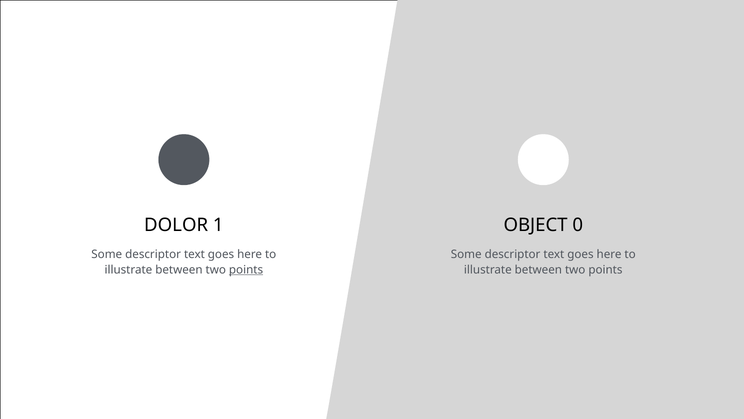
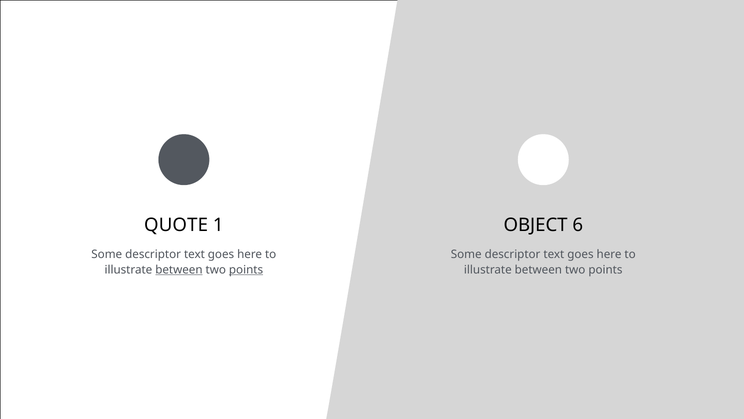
DOLOR: DOLOR -> QUOTE
0: 0 -> 6
between at (179, 269) underline: none -> present
